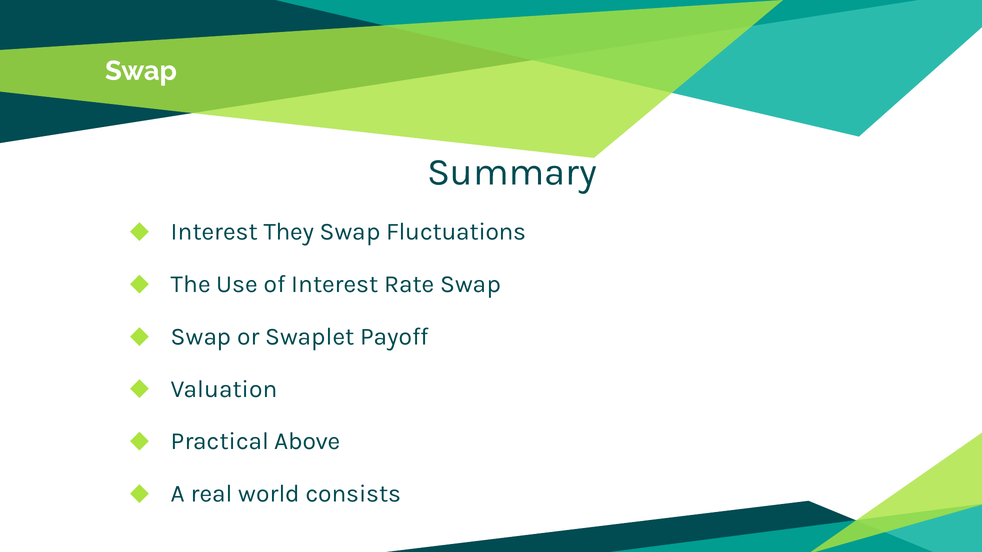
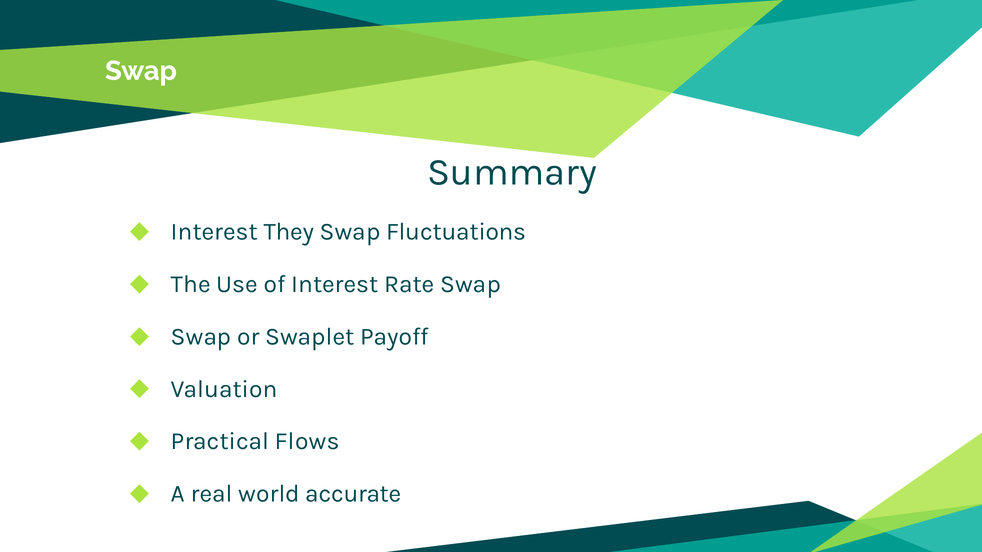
Above: Above -> Flows
consists: consists -> accurate
